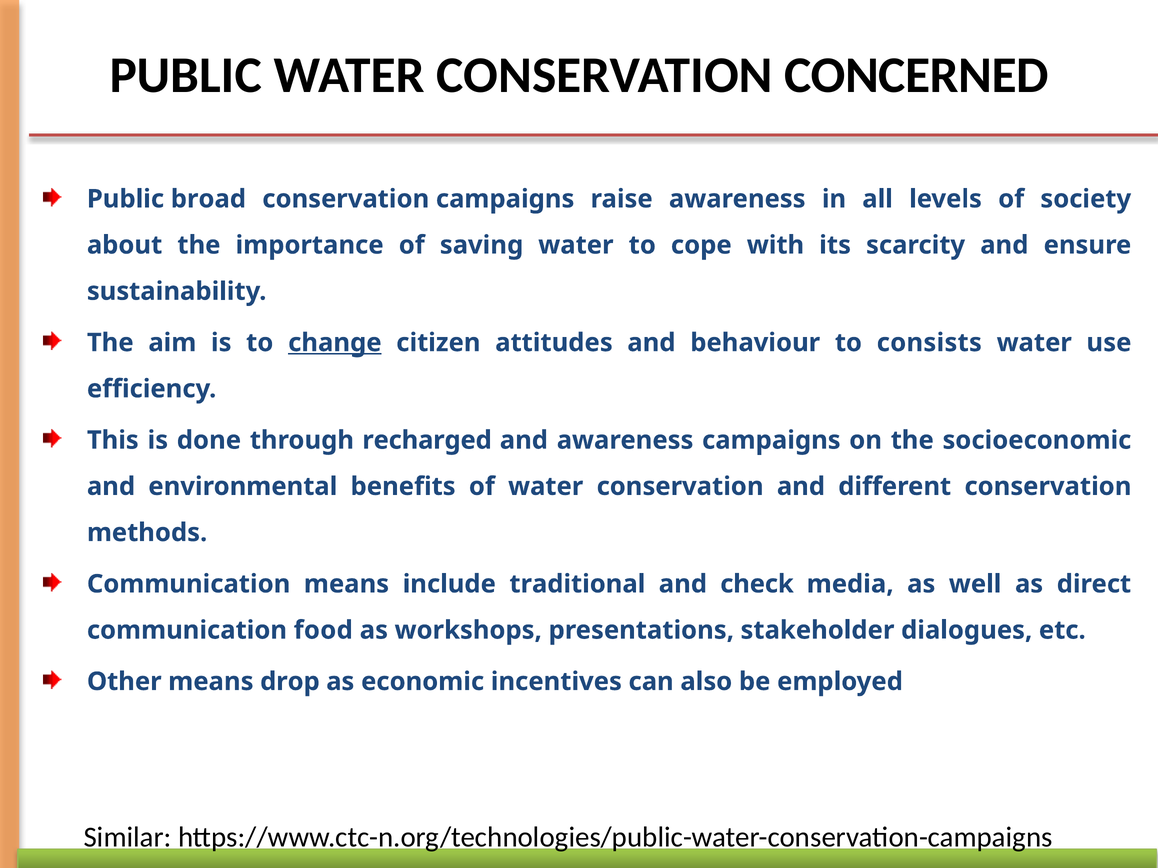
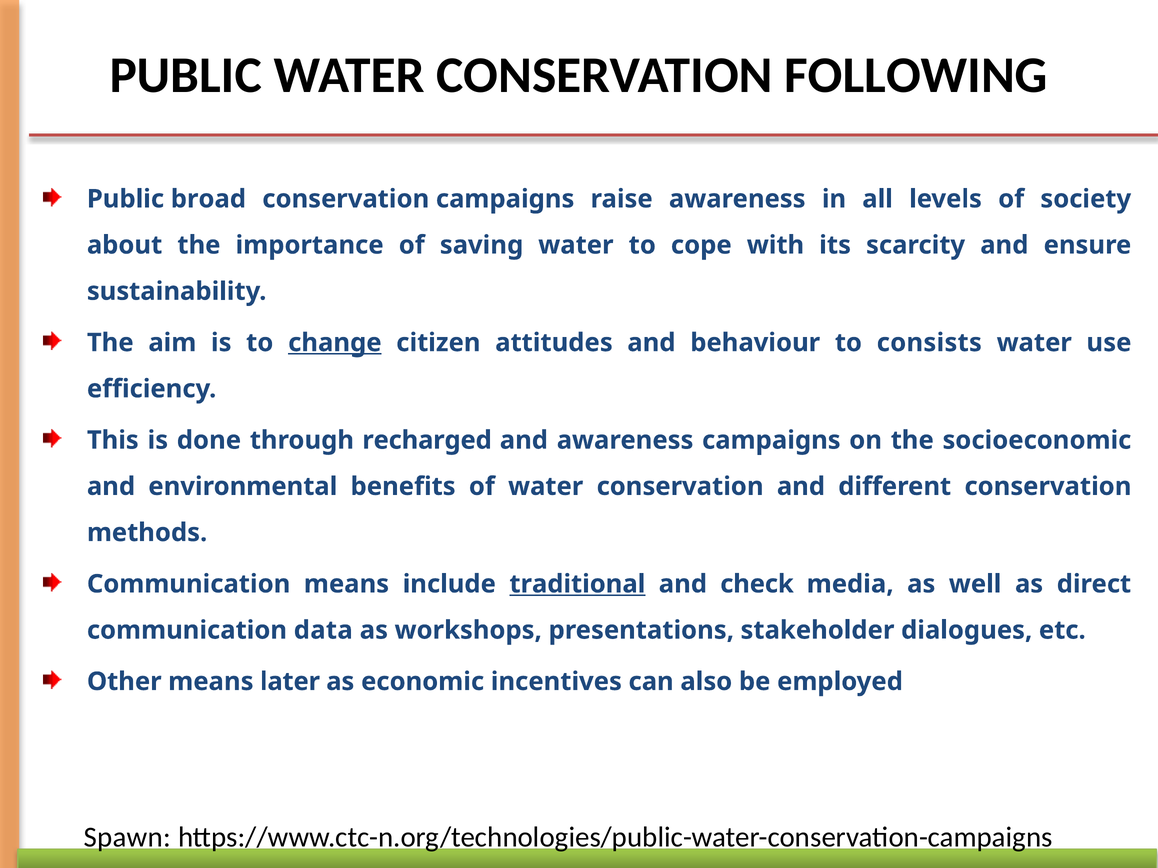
CONCERNED: CONCERNED -> FOLLOWING
traditional underline: none -> present
food: food -> data
drop: drop -> later
Similar: Similar -> Spawn
